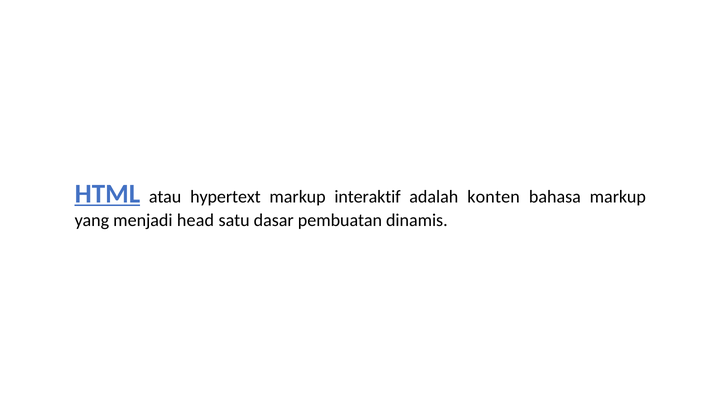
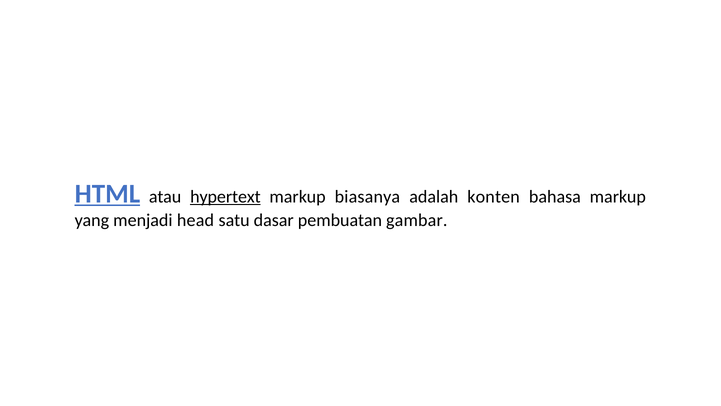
hypertext underline: none -> present
interaktif: interaktif -> biasanya
dinamis: dinamis -> gambar
